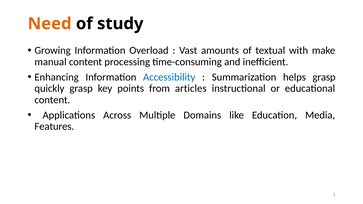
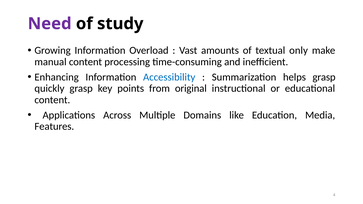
Need colour: orange -> purple
with: with -> only
articles: articles -> original
